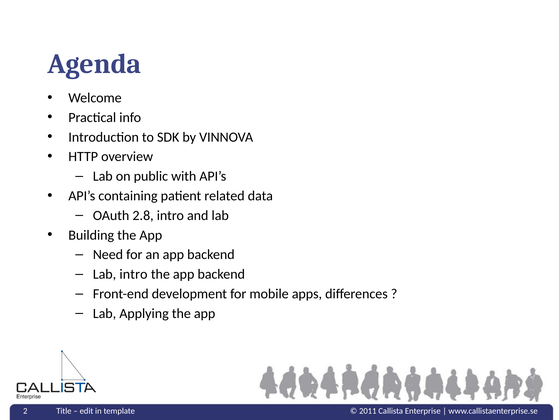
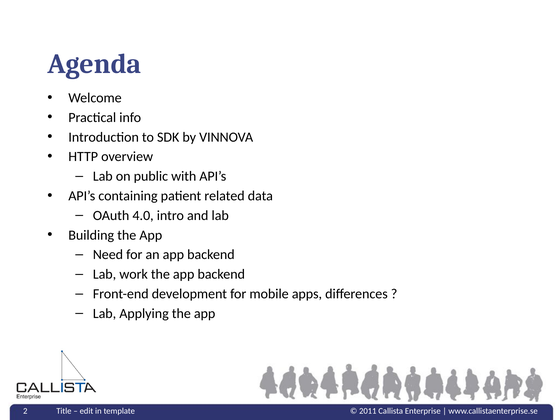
2.8: 2.8 -> 4.0
Lab intro: intro -> work
